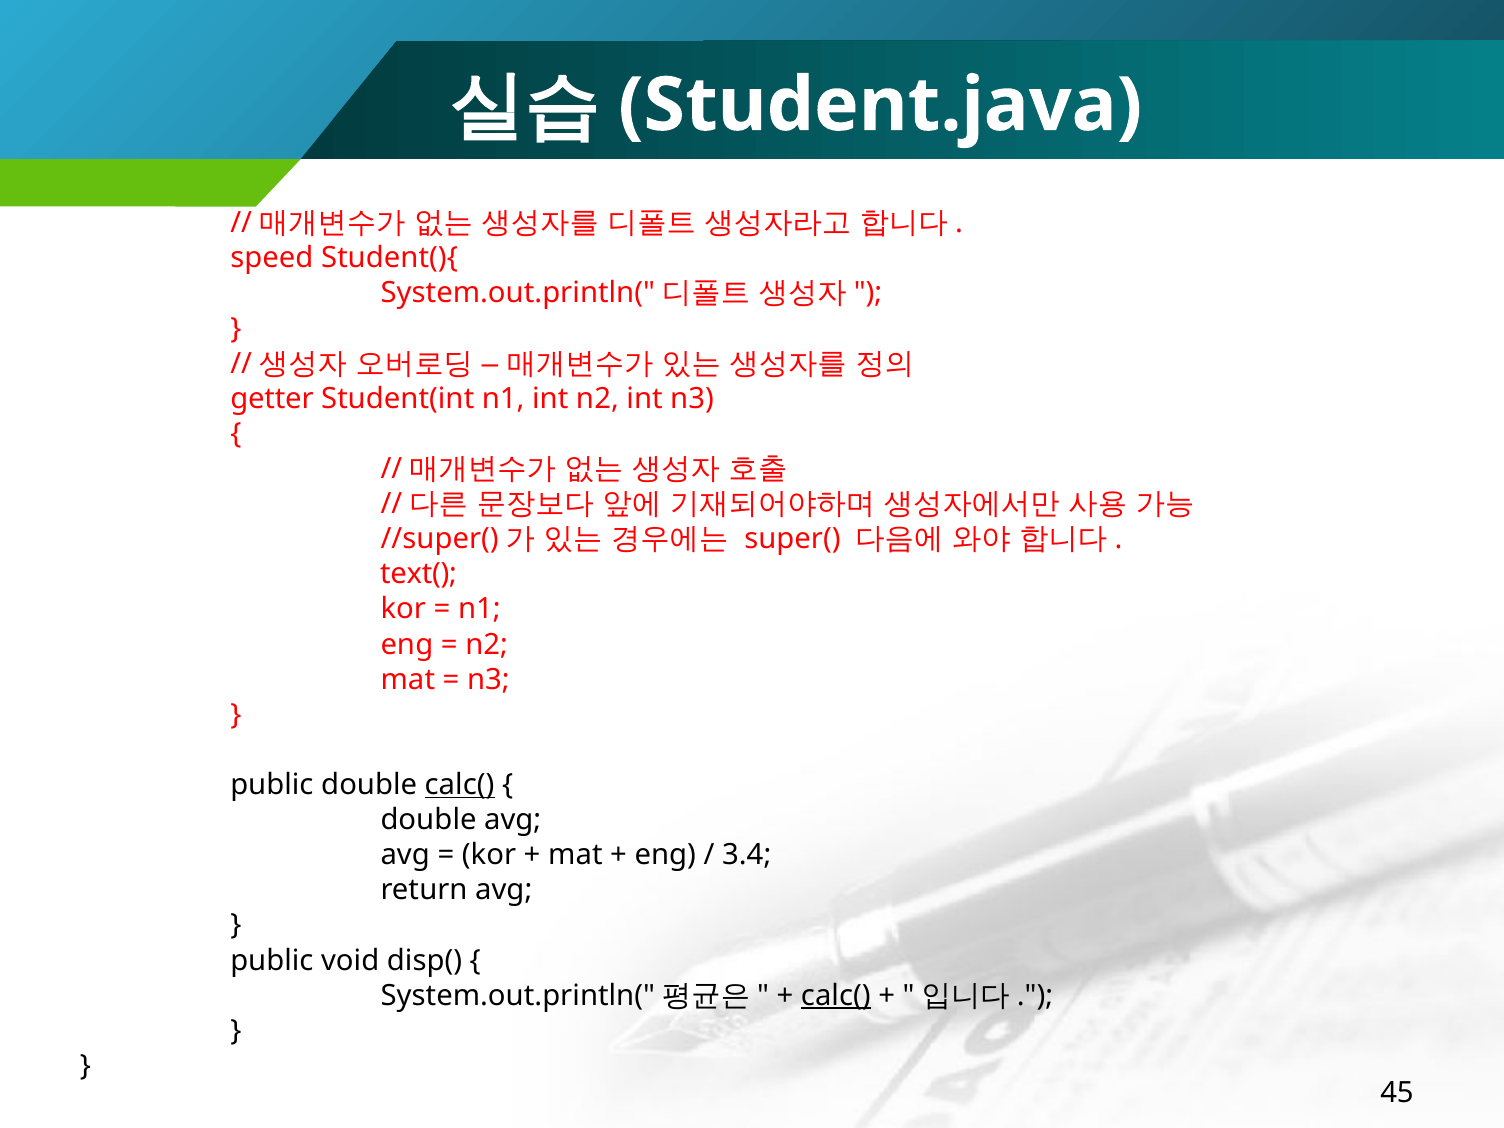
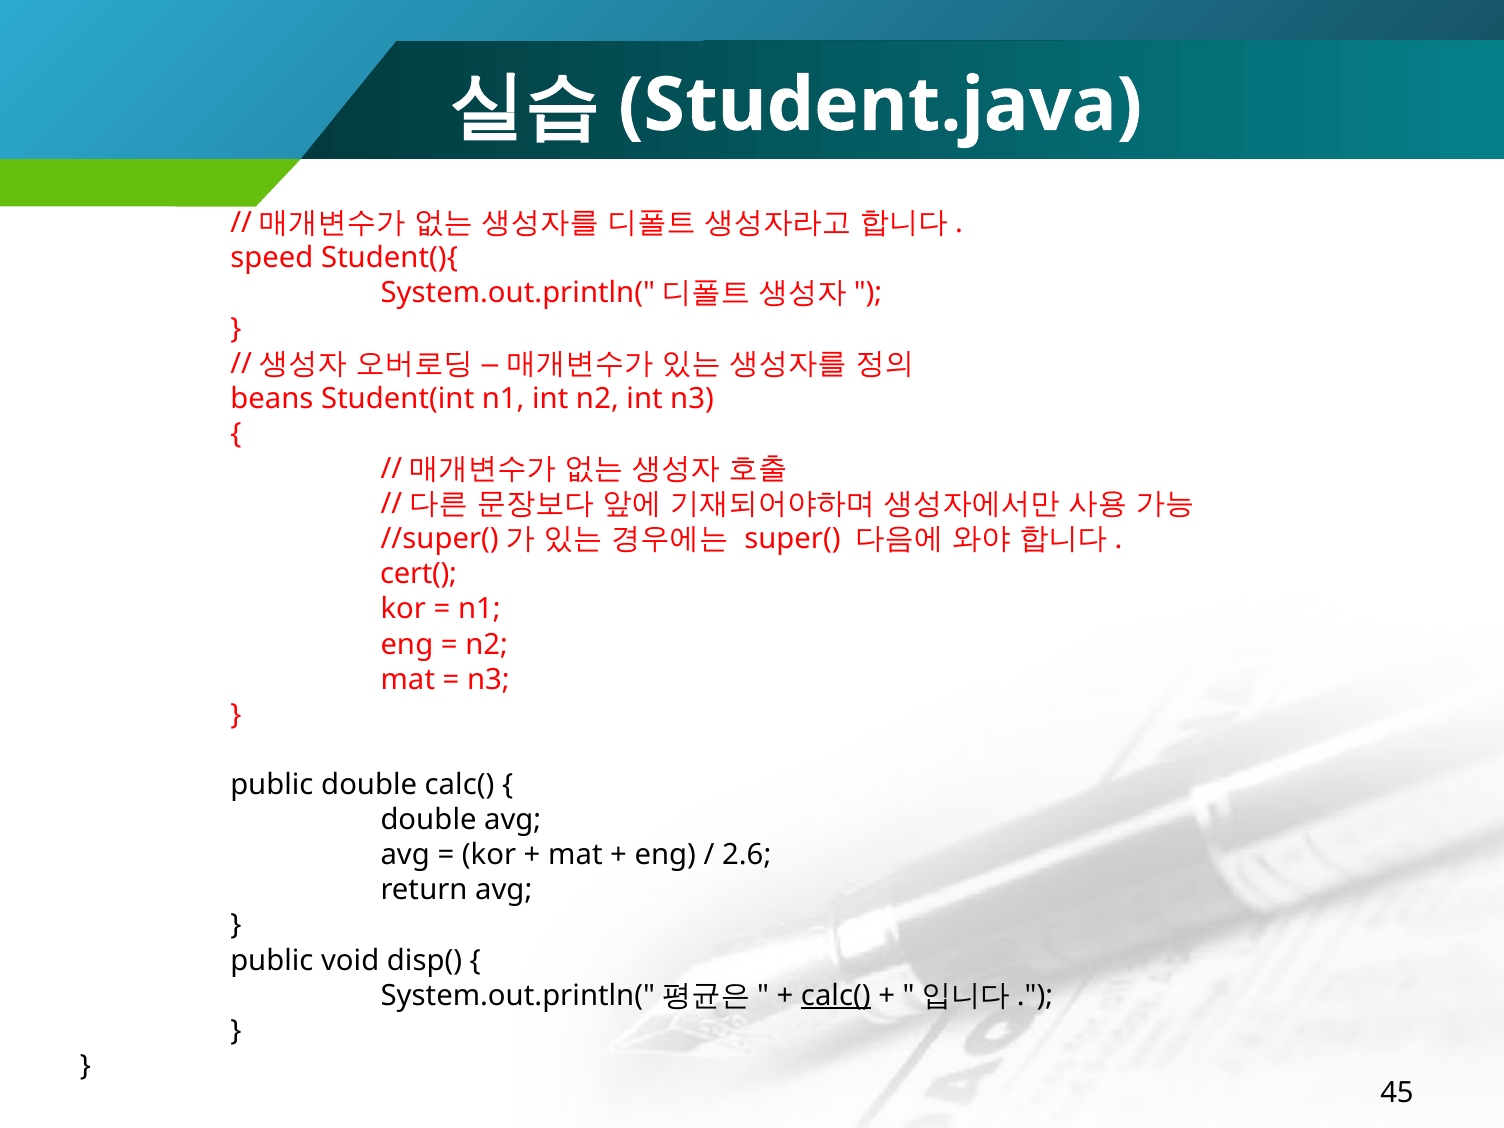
getter: getter -> beans
text(: text( -> cert(
calc( at (460, 785) underline: present -> none
3.4: 3.4 -> 2.6
